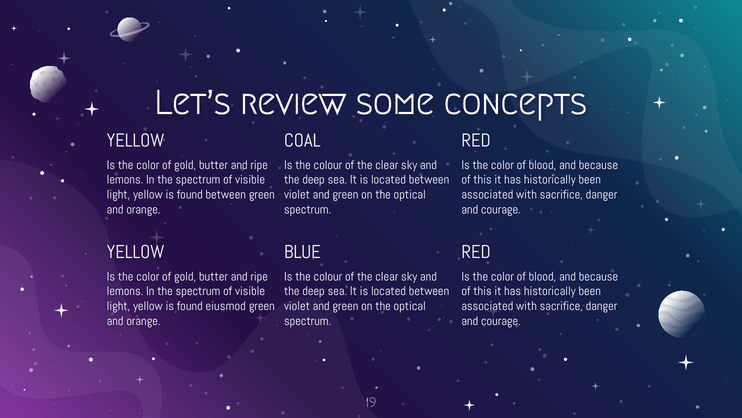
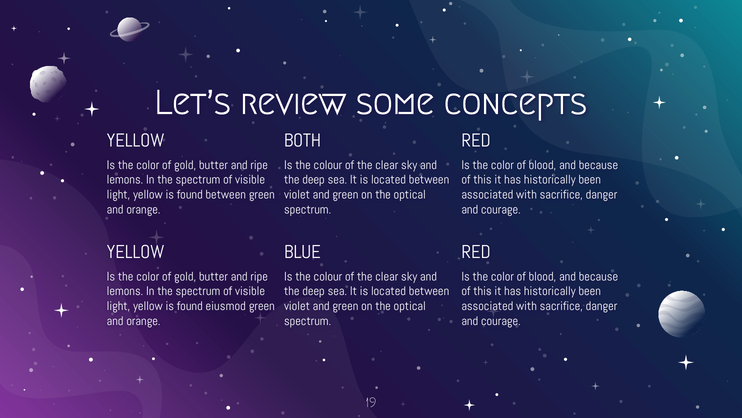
COAL: COAL -> BOTH
